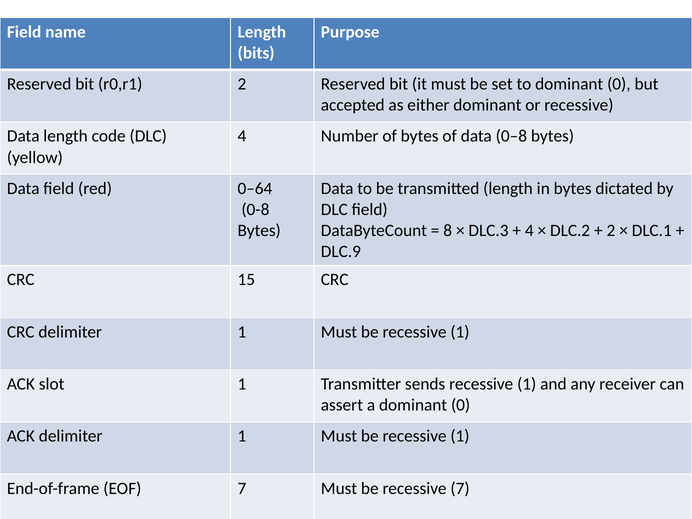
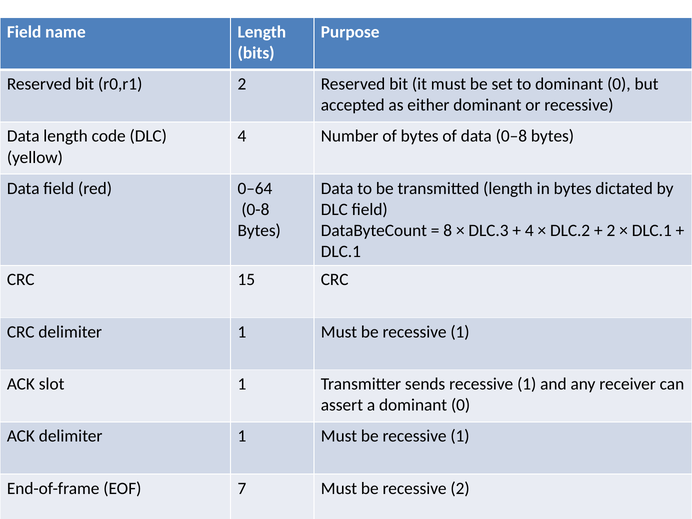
DLC.9 at (341, 252): DLC.9 -> DLC.1
recessive 7: 7 -> 2
